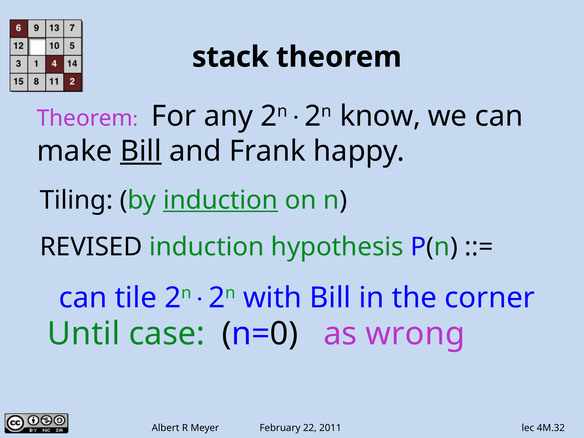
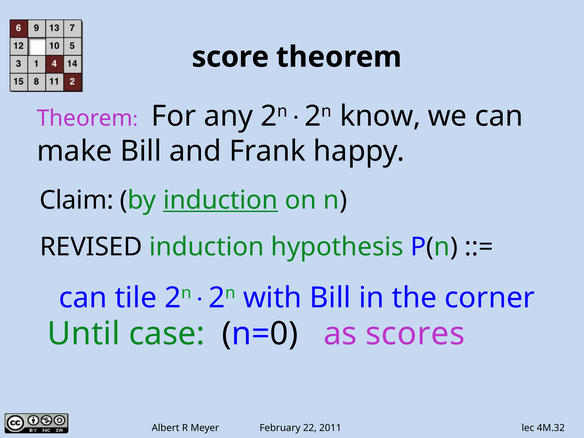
stack: stack -> score
Bill at (141, 151) underline: present -> none
Tiling: Tiling -> Claim
wrong: wrong -> scores
